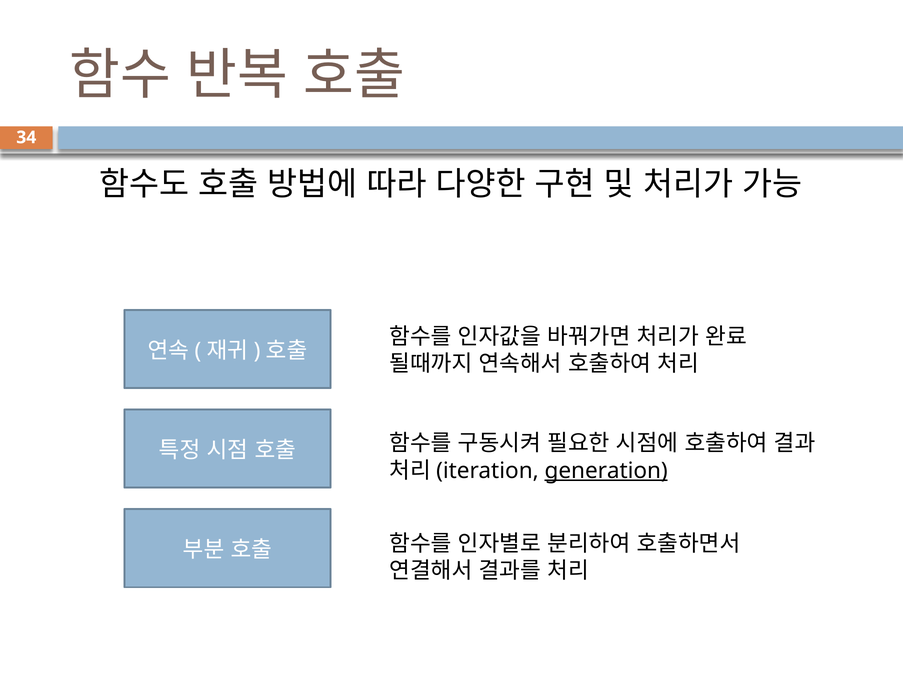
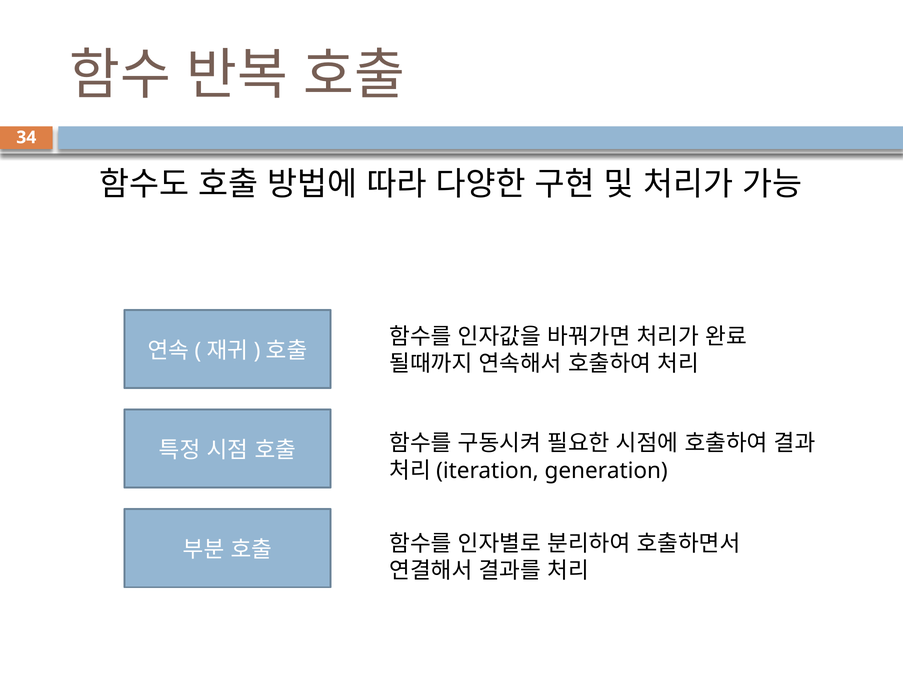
generation underline: present -> none
